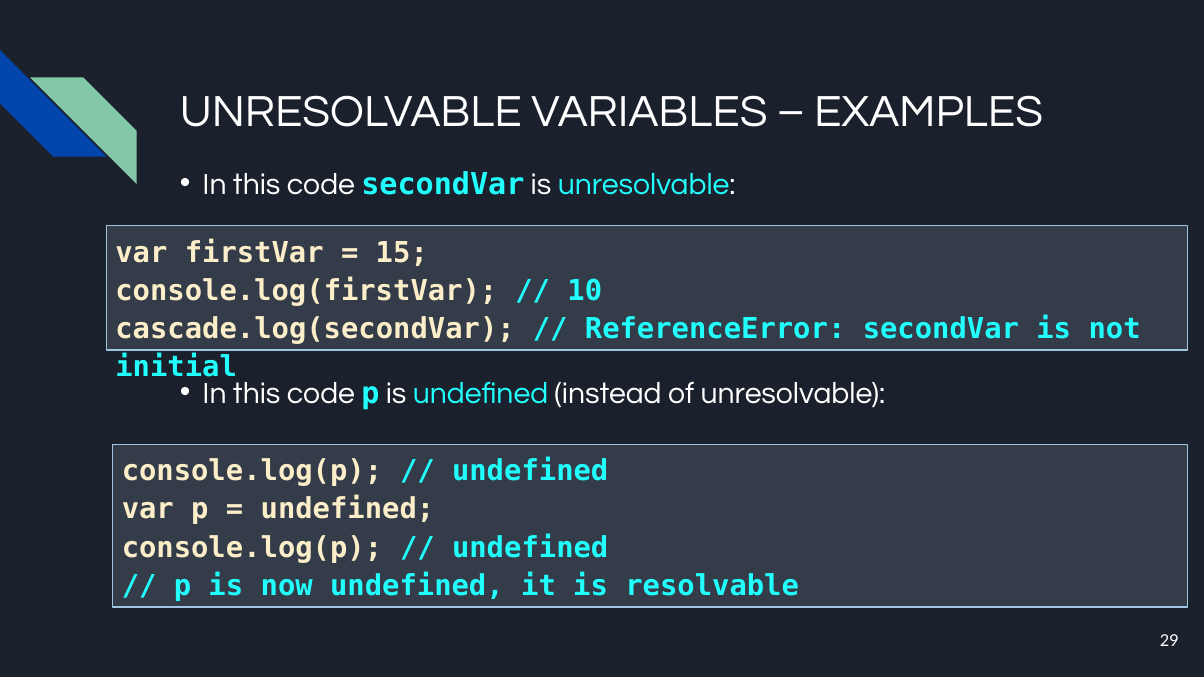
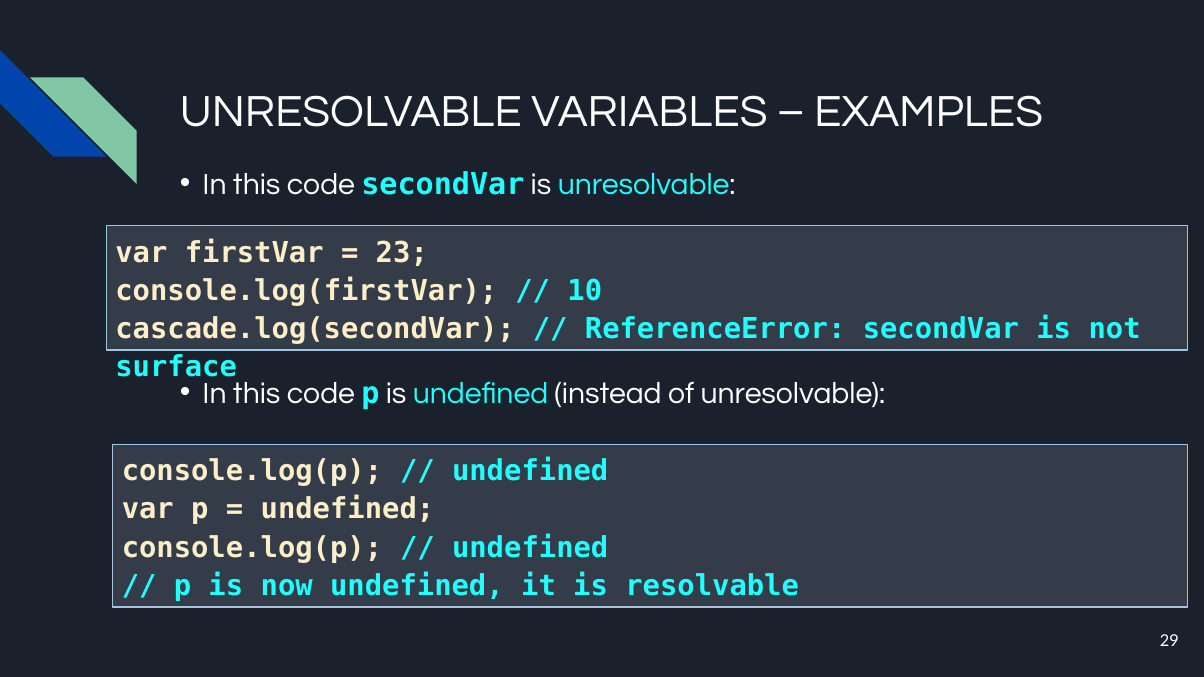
15: 15 -> 23
initial: initial -> surface
